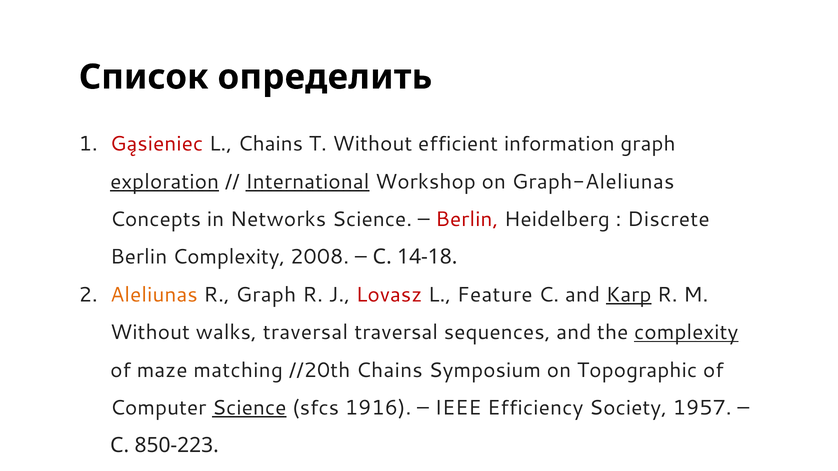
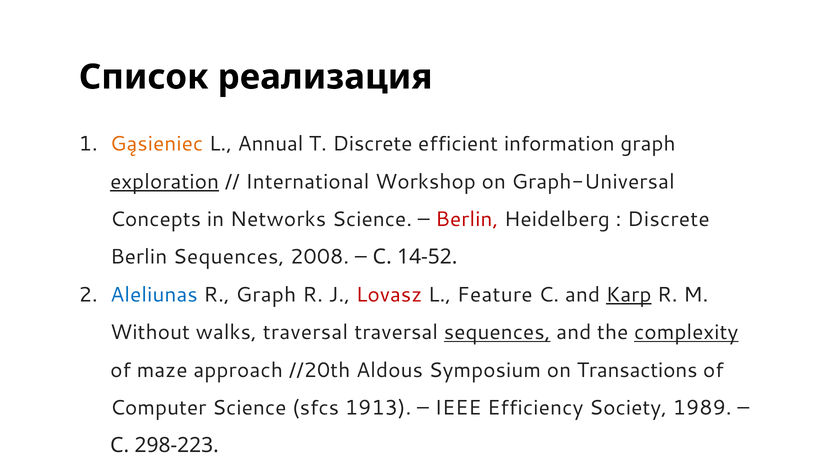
определить: определить -> реализация
Gąsieniec colour: red -> orange
L Chains: Chains -> Annual
T Without: Without -> Discrete
International underline: present -> none
Graph-Aleliunas: Graph-Aleliunas -> Graph-Universal
Berlin Complexity: Complexity -> Sequences
14-18: 14-18 -> 14-52
Aleliunas colour: orange -> blue
sequences at (497, 333) underline: none -> present
matching: matching -> approach
//20th Chains: Chains -> Aldous
Topographic: Topographic -> Transactions
Science at (249, 408) underline: present -> none
1916: 1916 -> 1913
1957: 1957 -> 1989
850-223: 850-223 -> 298-223
